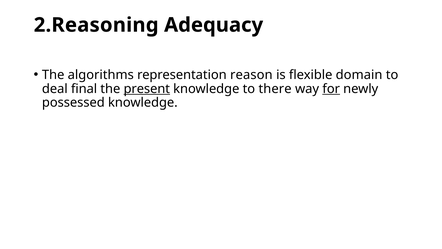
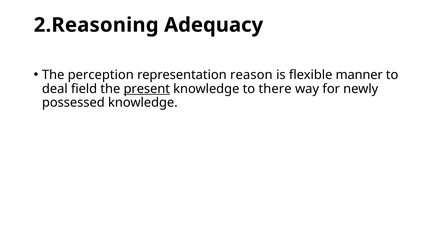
algorithms: algorithms -> perception
domain: domain -> manner
final: final -> field
for underline: present -> none
